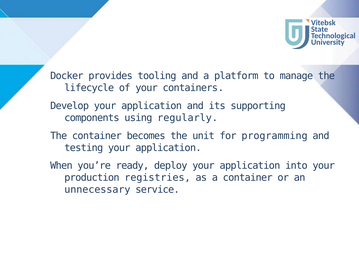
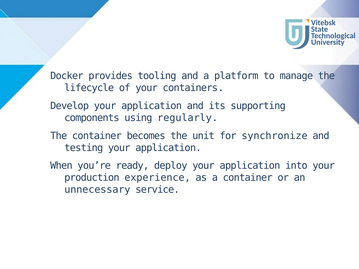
programming: programming -> synchronize
registries: registries -> experience
